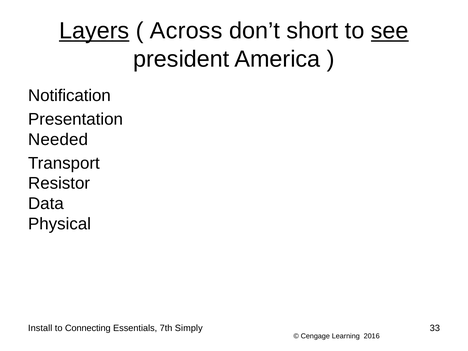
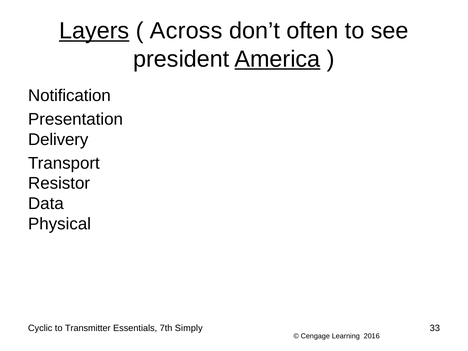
short: short -> often
see underline: present -> none
America underline: none -> present
Needed: Needed -> Delivery
Install: Install -> Cyclic
Connecting: Connecting -> Transmitter
